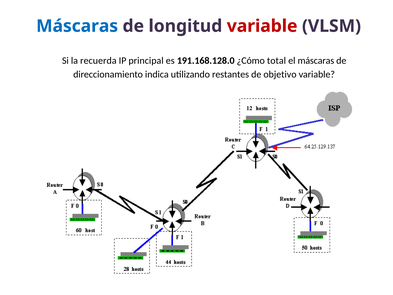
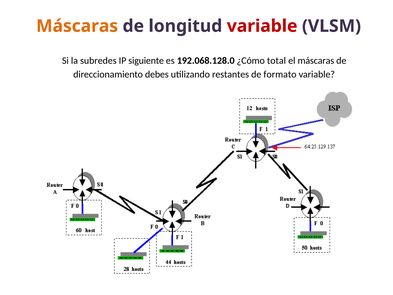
Máscaras at (77, 26) colour: blue -> orange
recuerda: recuerda -> subredes
principal: principal -> siguiente
191.168.128.0: 191.168.128.0 -> 192.068.128.0
indica: indica -> debes
objetivo: objetivo -> formato
